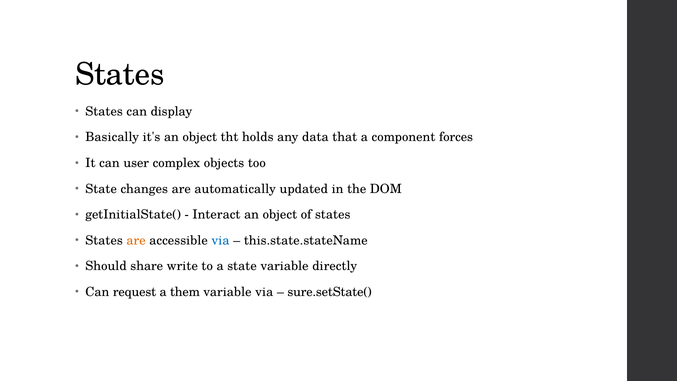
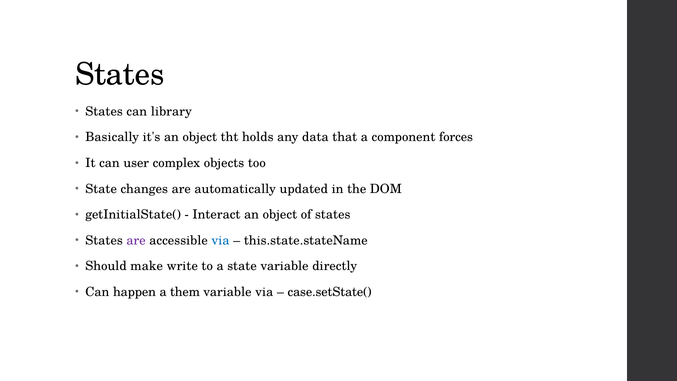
display: display -> library
are at (136, 240) colour: orange -> purple
share: share -> make
request: request -> happen
sure.setState(: sure.setState( -> case.setState(
